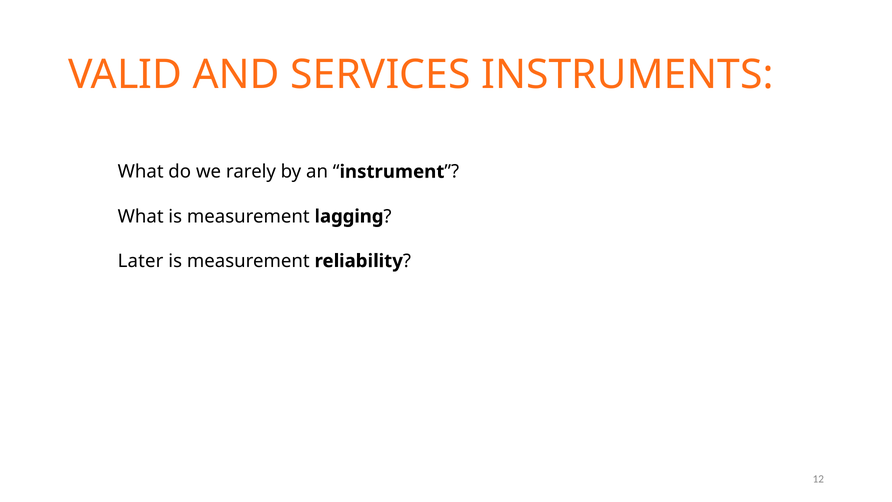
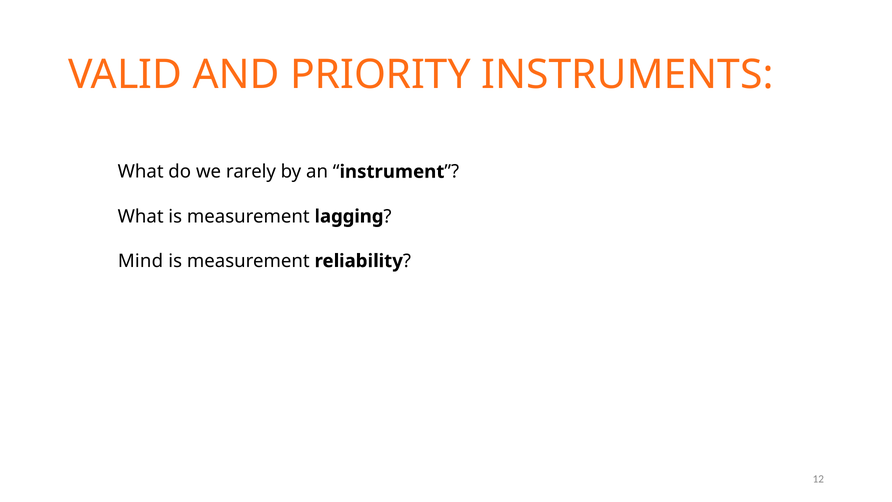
SERVICES: SERVICES -> PRIORITY
Later: Later -> Mind
